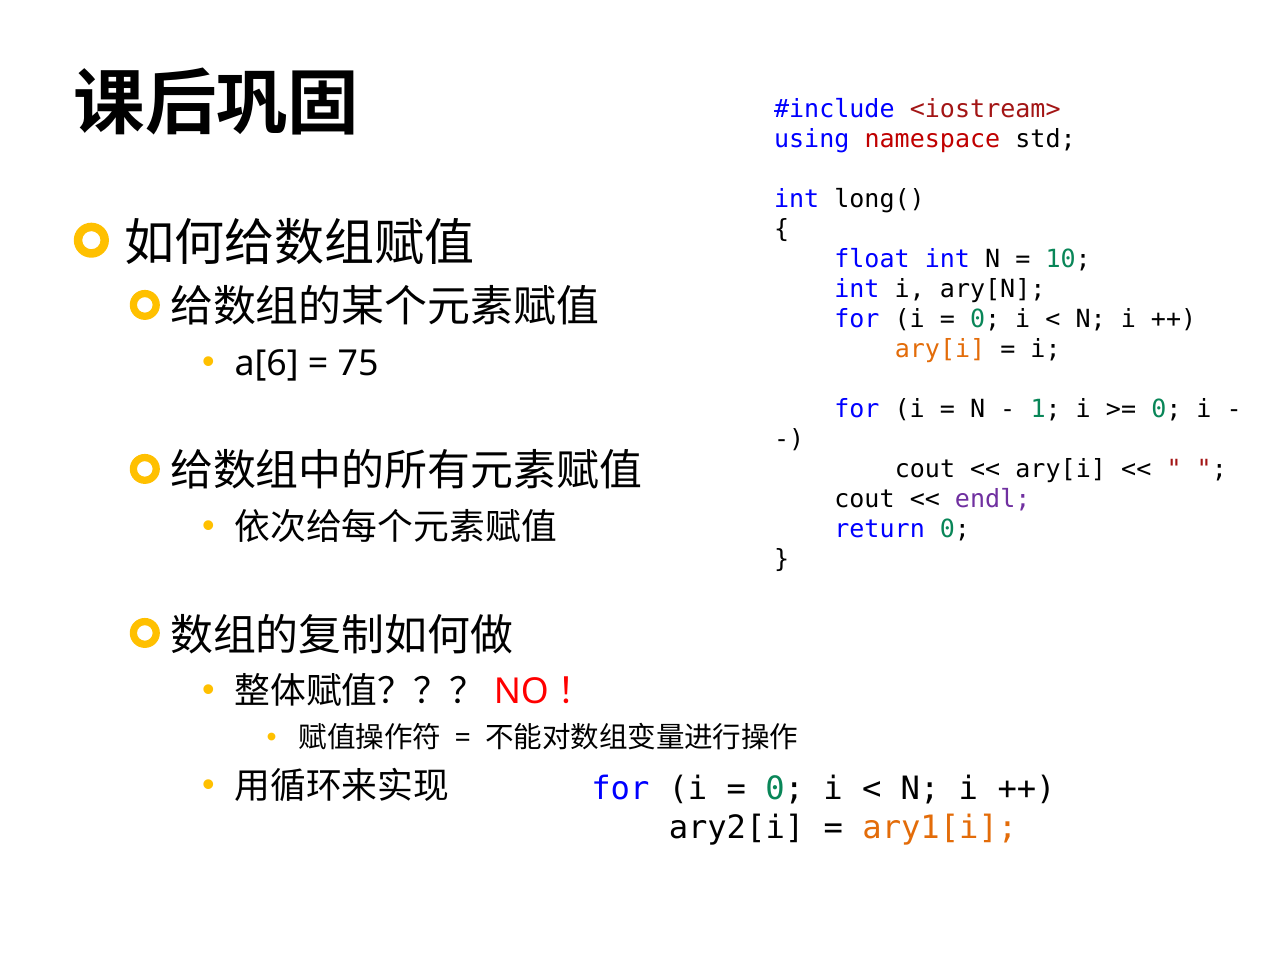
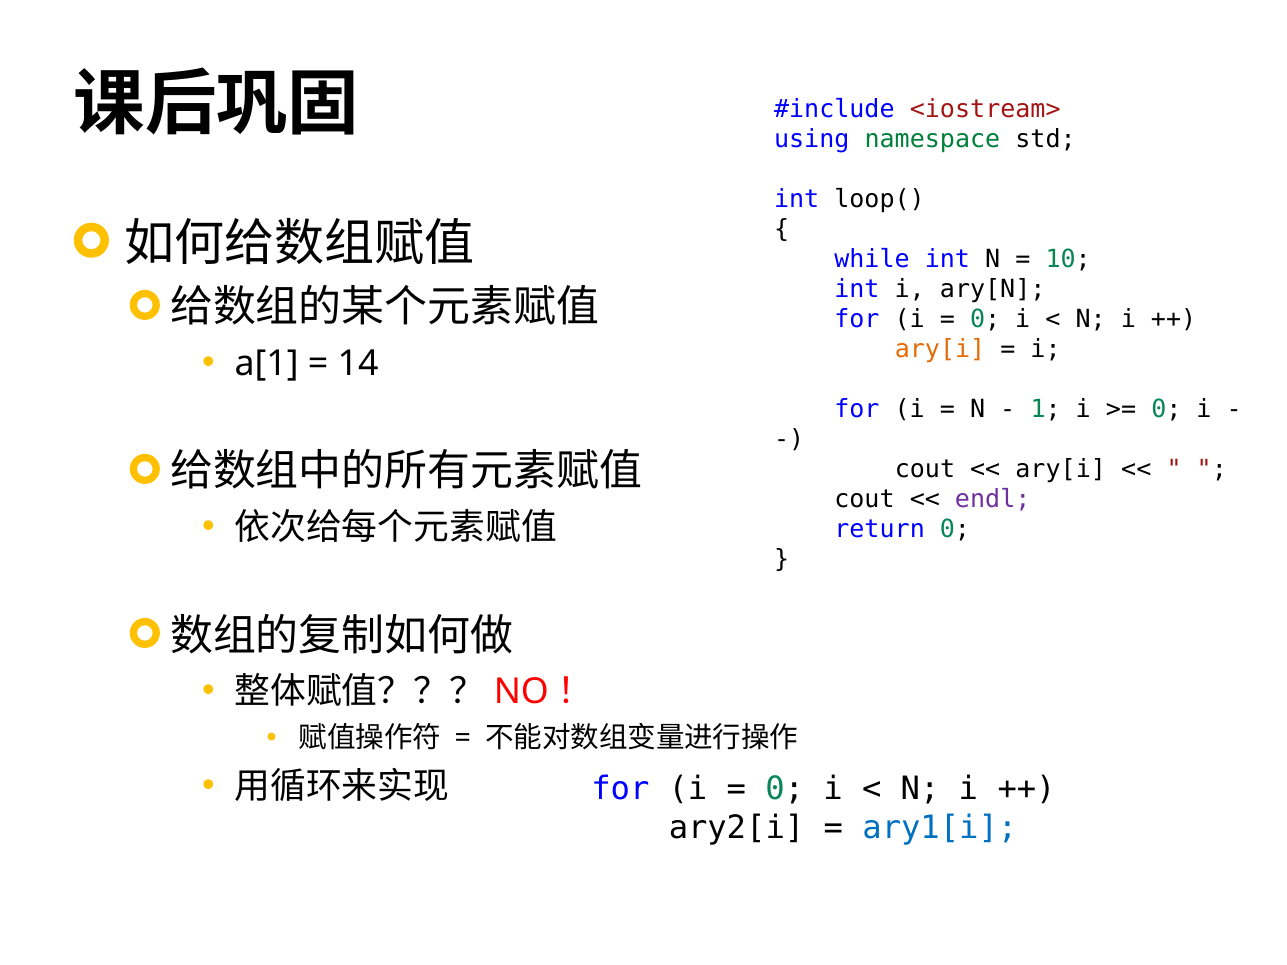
namespace colour: red -> green
long(: long( -> loop(
float: float -> while
a[6: a[6 -> a[1
75: 75 -> 14
ary1[i colour: orange -> blue
